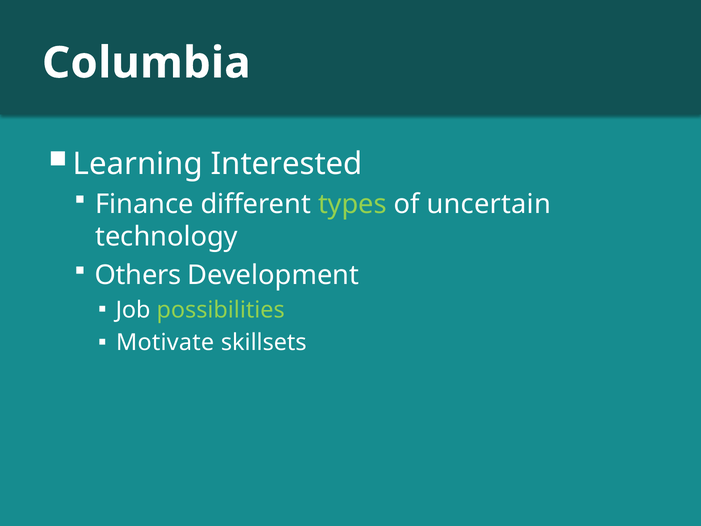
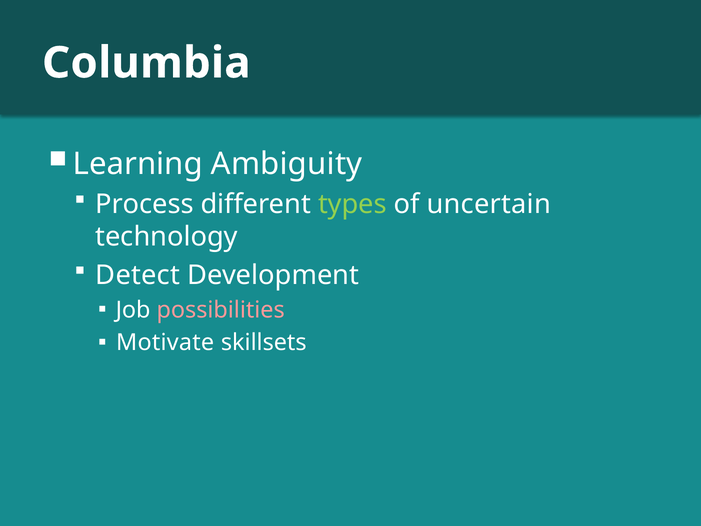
Interested: Interested -> Ambiguity
Finance: Finance -> Process
Others: Others -> Detect
possibilities colour: light green -> pink
